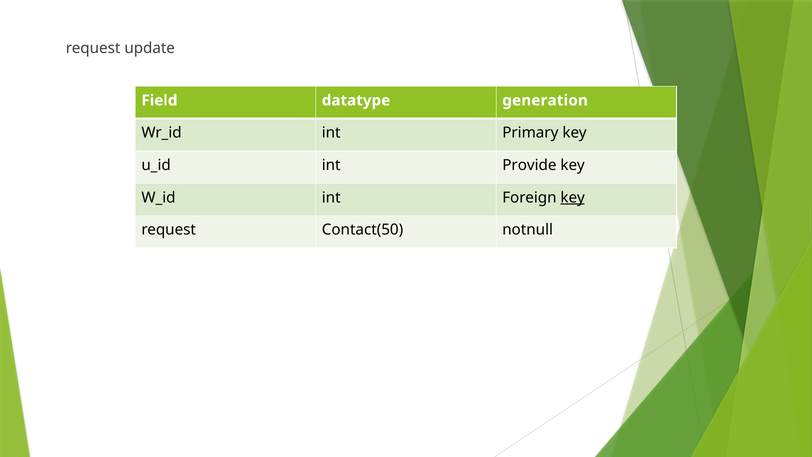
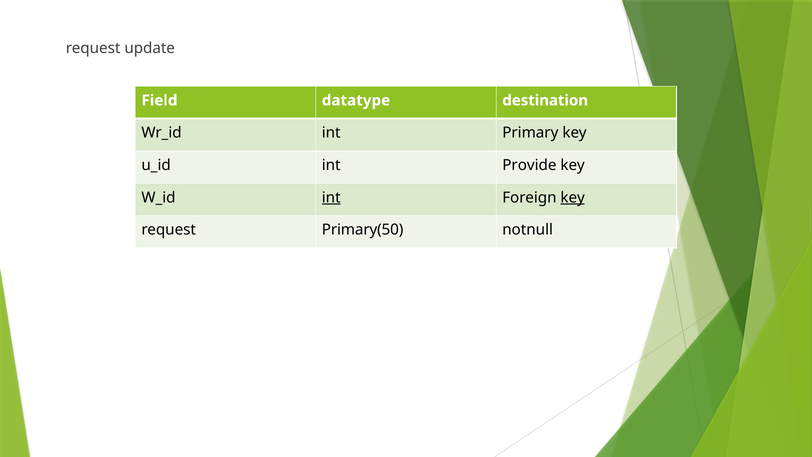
generation: generation -> destination
int at (331, 197) underline: none -> present
Contact(50: Contact(50 -> Primary(50
